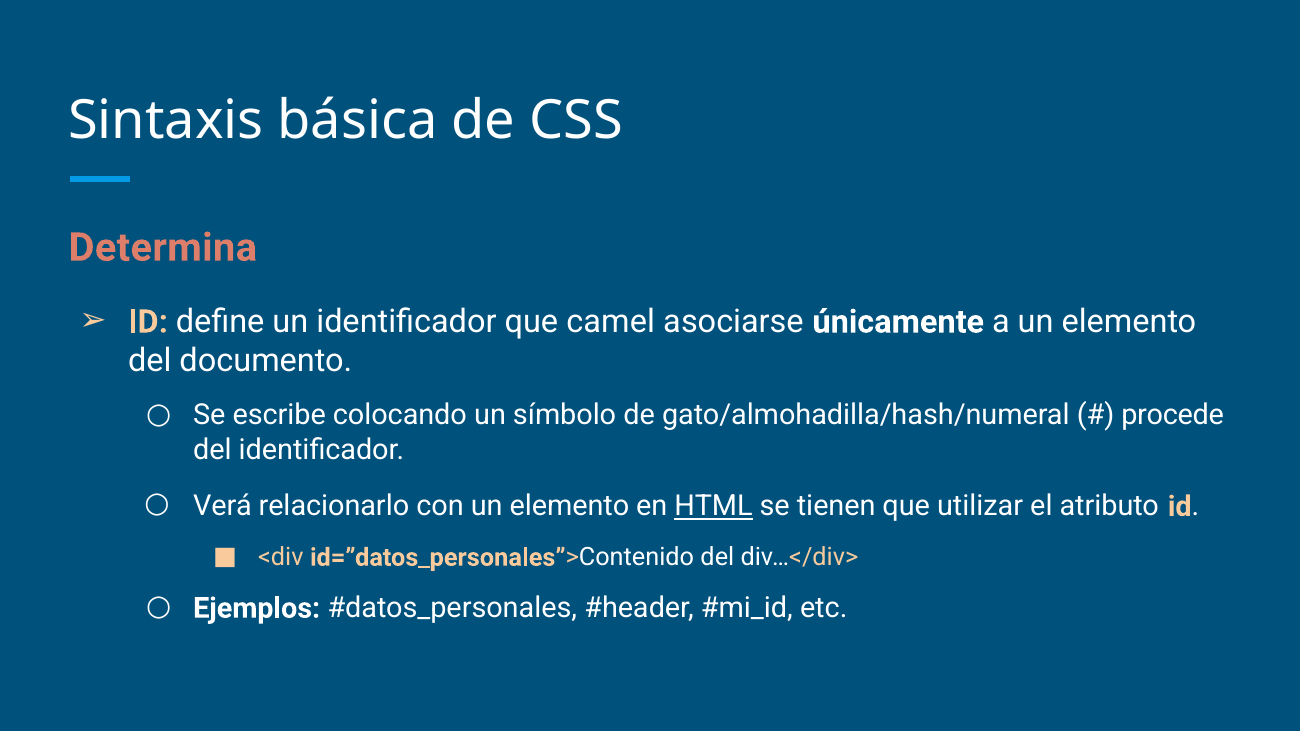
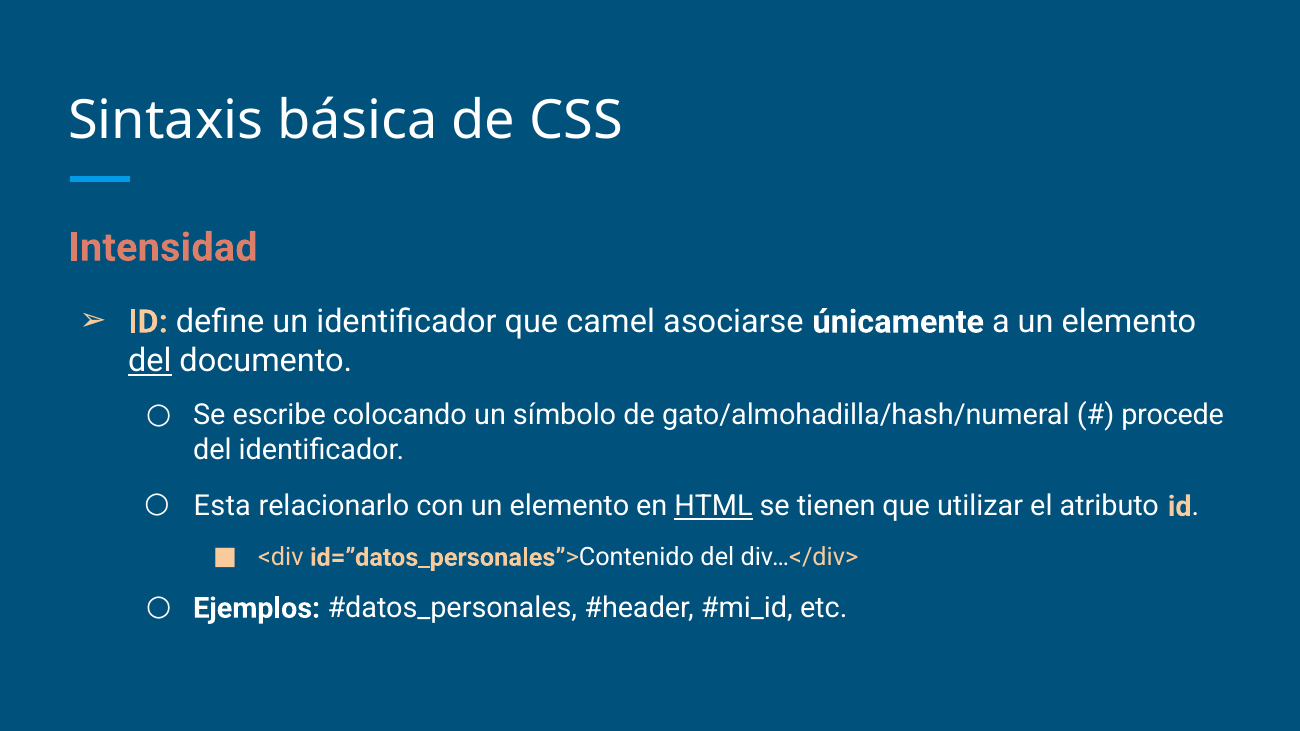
Determina: Determina -> Intensidad
del at (150, 361) underline: none -> present
Verá: Verá -> Esta
